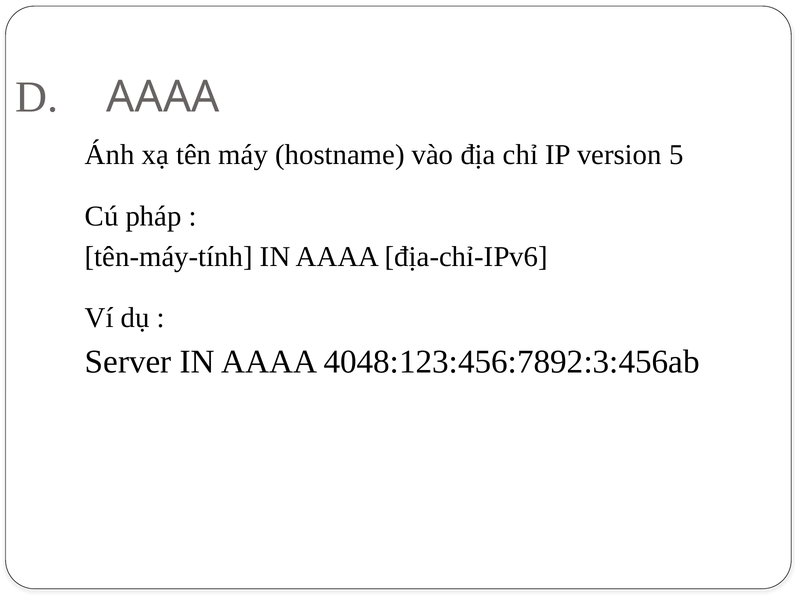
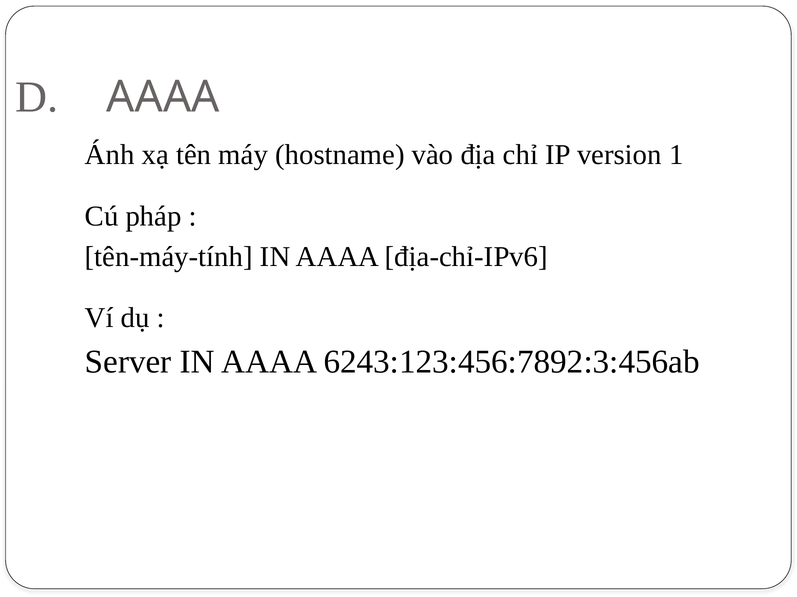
5: 5 -> 1
4048:123:456:7892:3:456ab: 4048:123:456:7892:3:456ab -> 6243:123:456:7892:3:456ab
